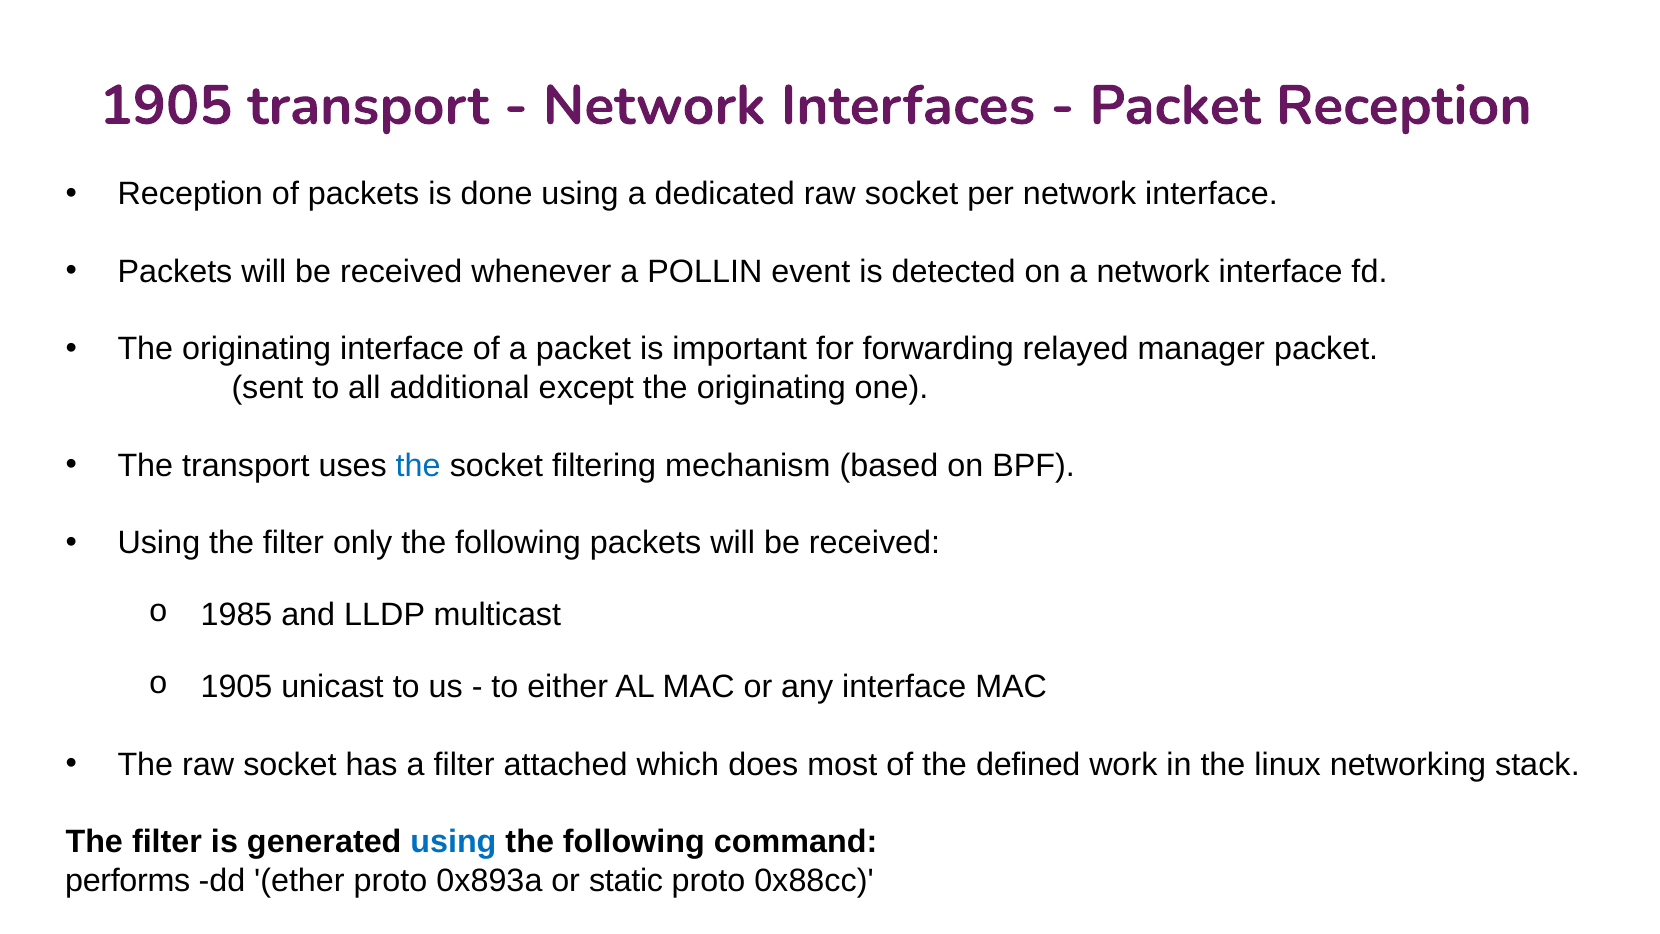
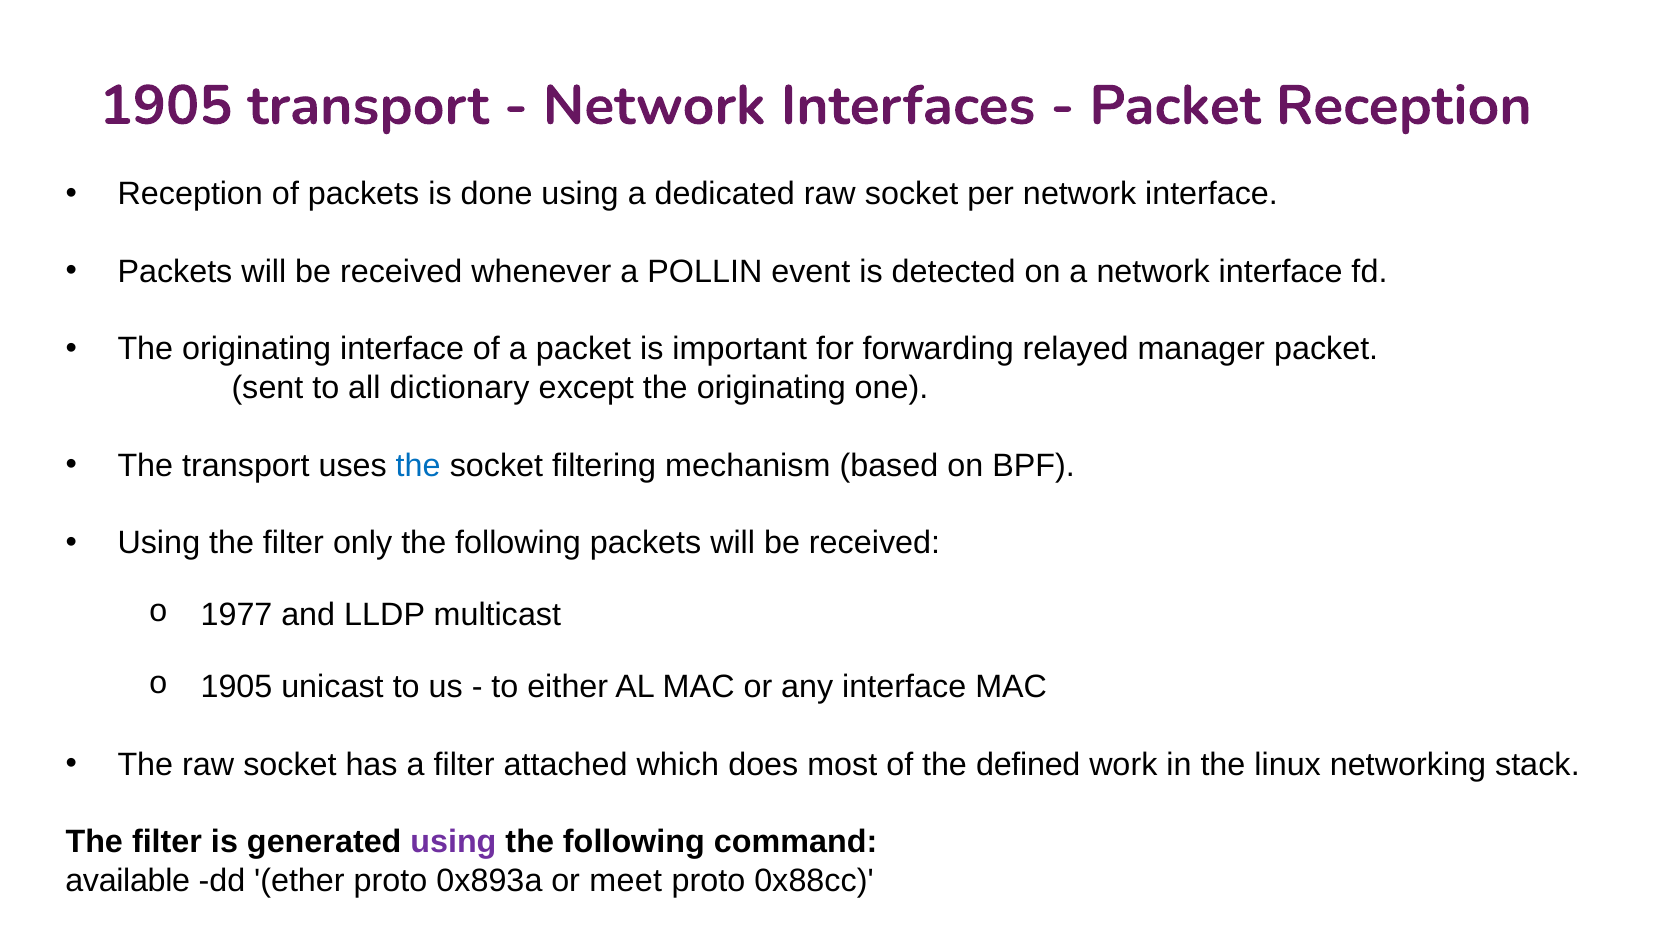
additional: additional -> dictionary
1985: 1985 -> 1977
using at (453, 842) colour: blue -> purple
performs: performs -> available
static: static -> meet
